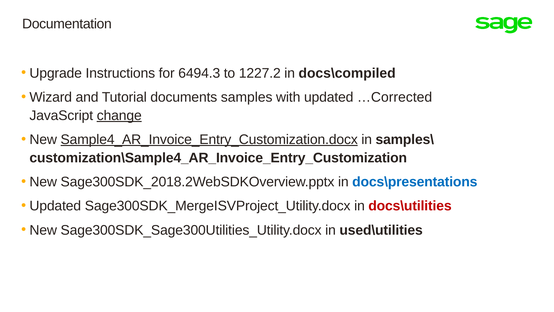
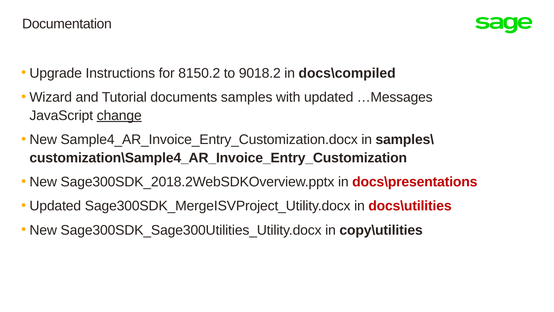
6494.3: 6494.3 -> 8150.2
1227.2: 1227.2 -> 9018.2
…Corrected: …Corrected -> …Messages
Sample4_AR_Invoice_Entry_Customization.docx underline: present -> none
docs\presentations colour: blue -> red
used\utilities: used\utilities -> copy\utilities
